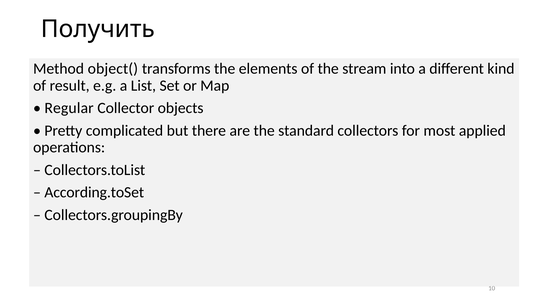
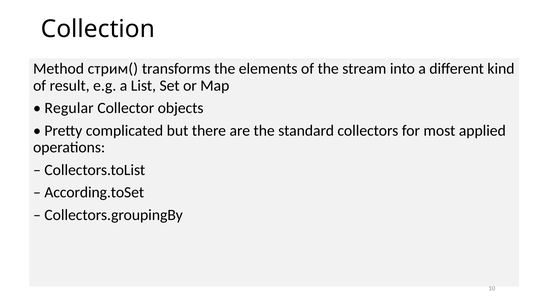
Получить: Получить -> Collection
object(: object( -> стрим(
